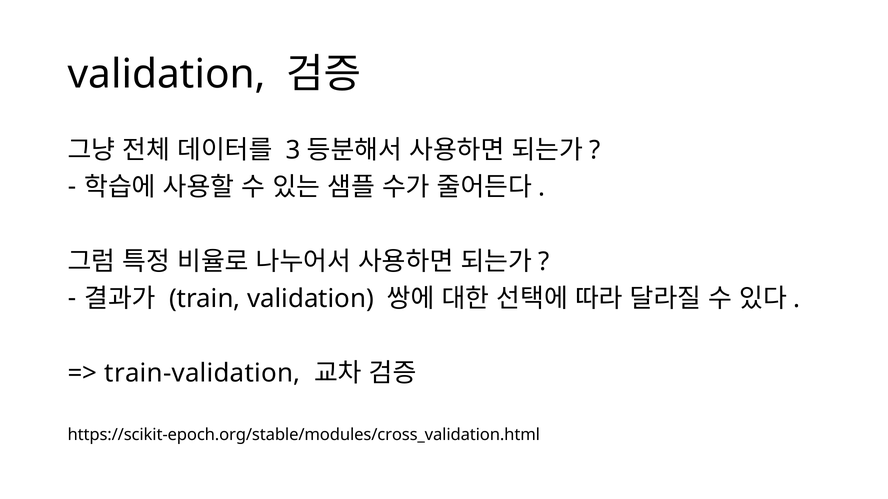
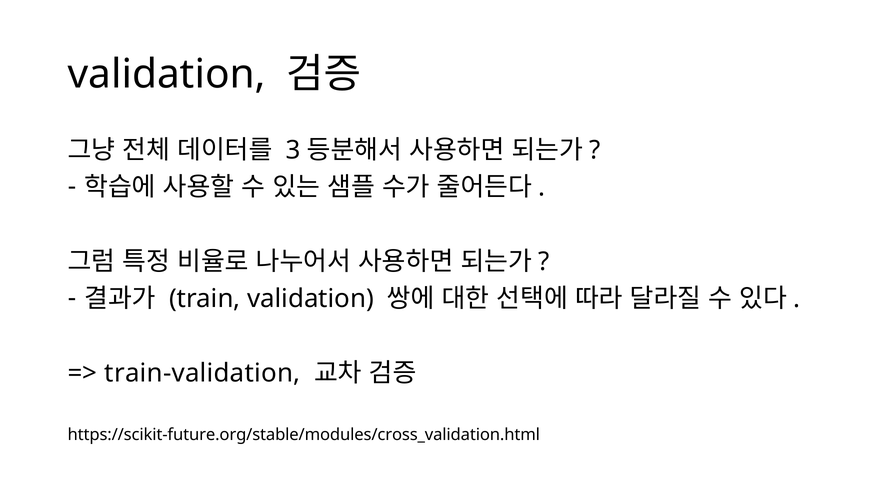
https://scikit-epoch.org/stable/modules/cross_validation.html: https://scikit-epoch.org/stable/modules/cross_validation.html -> https://scikit-future.org/stable/modules/cross_validation.html
